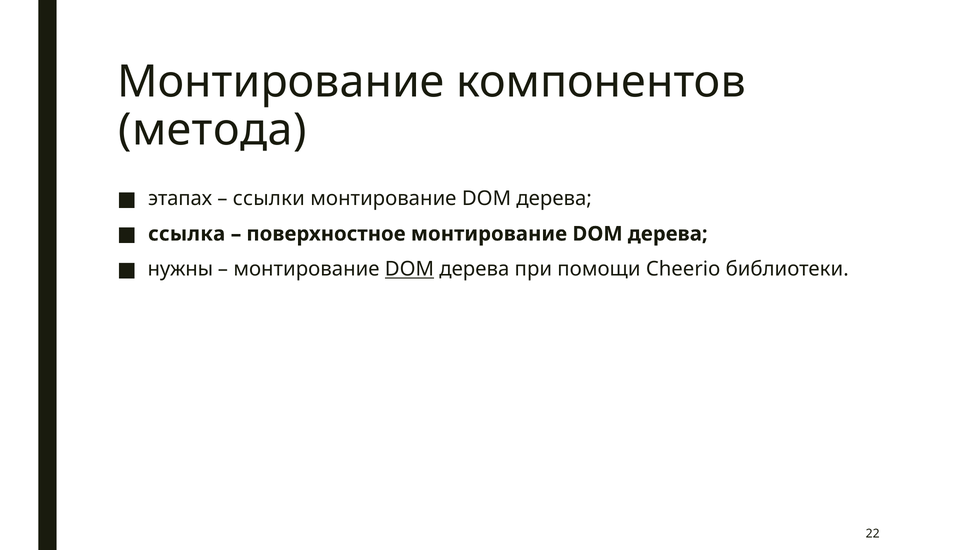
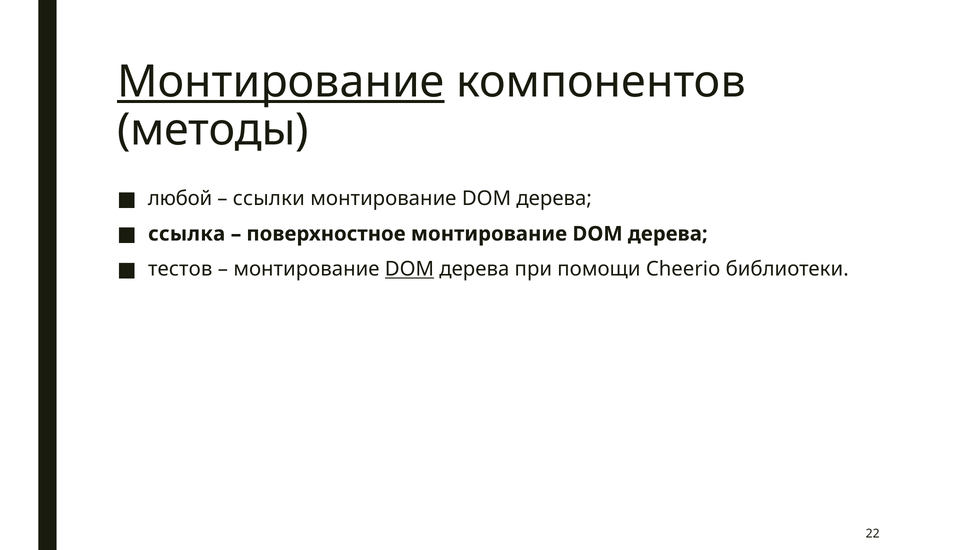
Монтирование at (281, 82) underline: none -> present
метода: метода -> методы
этапах: этапах -> любой
нужны: нужны -> тестов
